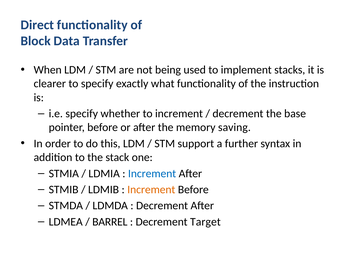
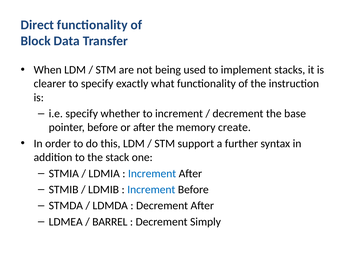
saving: saving -> create
Increment at (151, 189) colour: orange -> blue
Target: Target -> Simply
